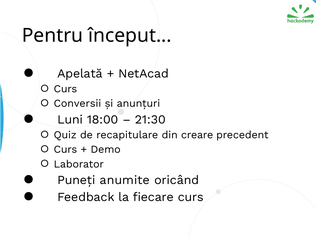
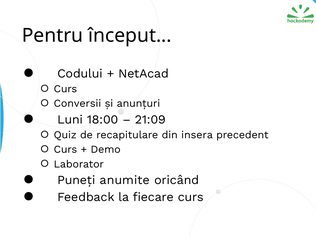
Apelată: Apelată -> Codului
21:30: 21:30 -> 21:09
creare: creare -> insera
